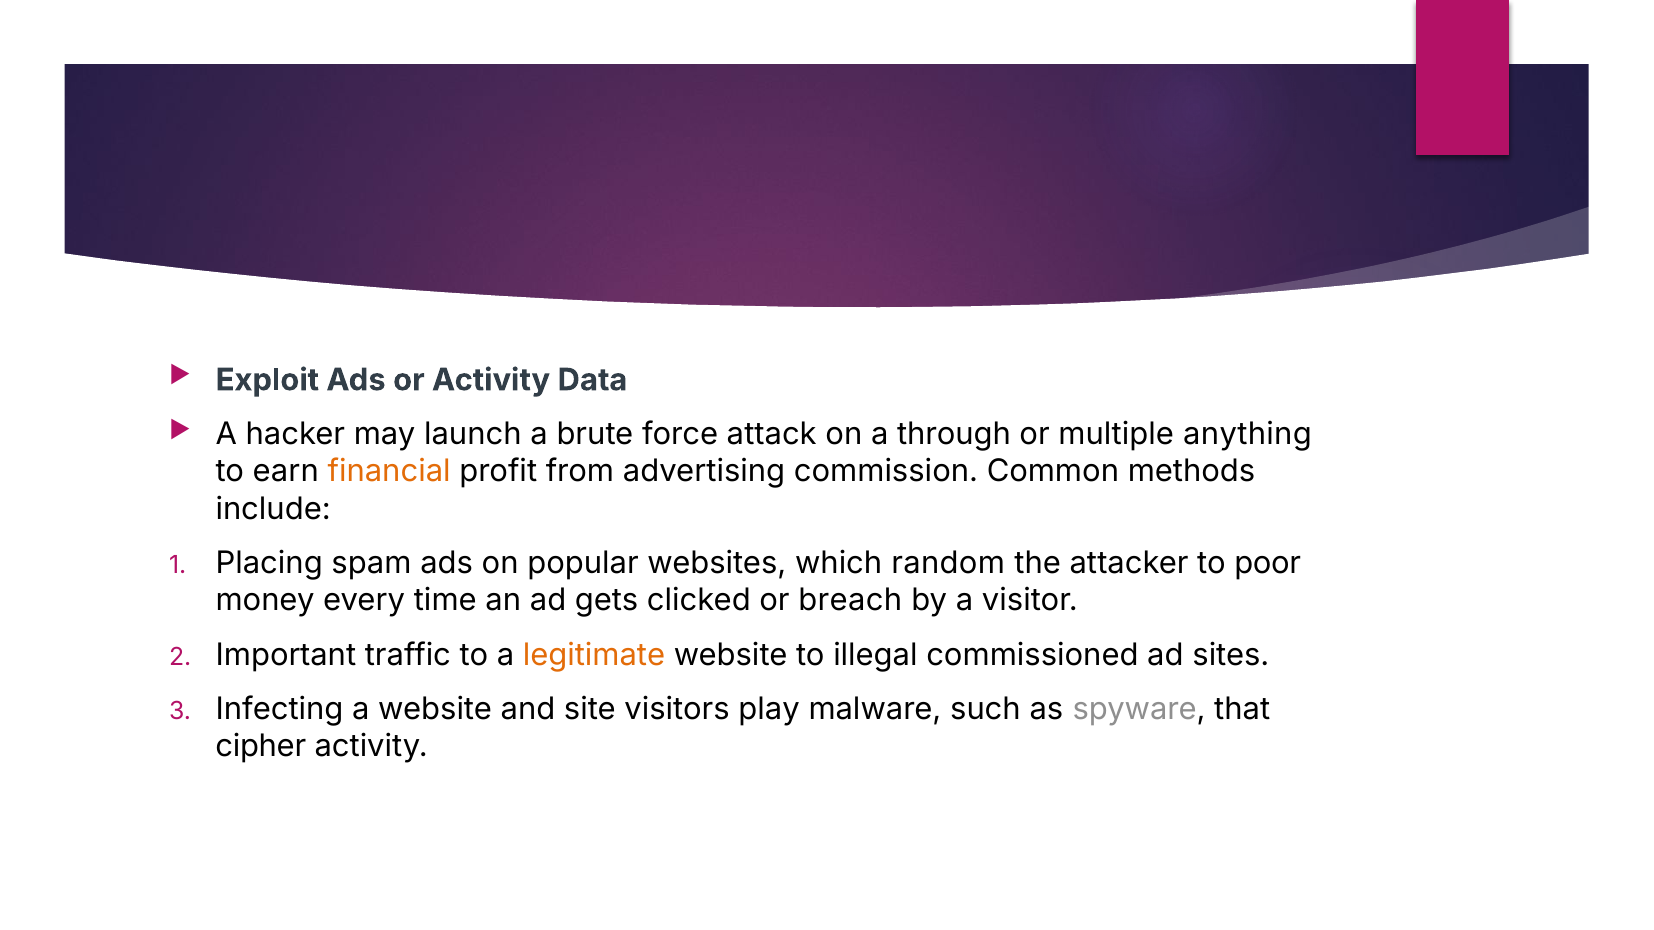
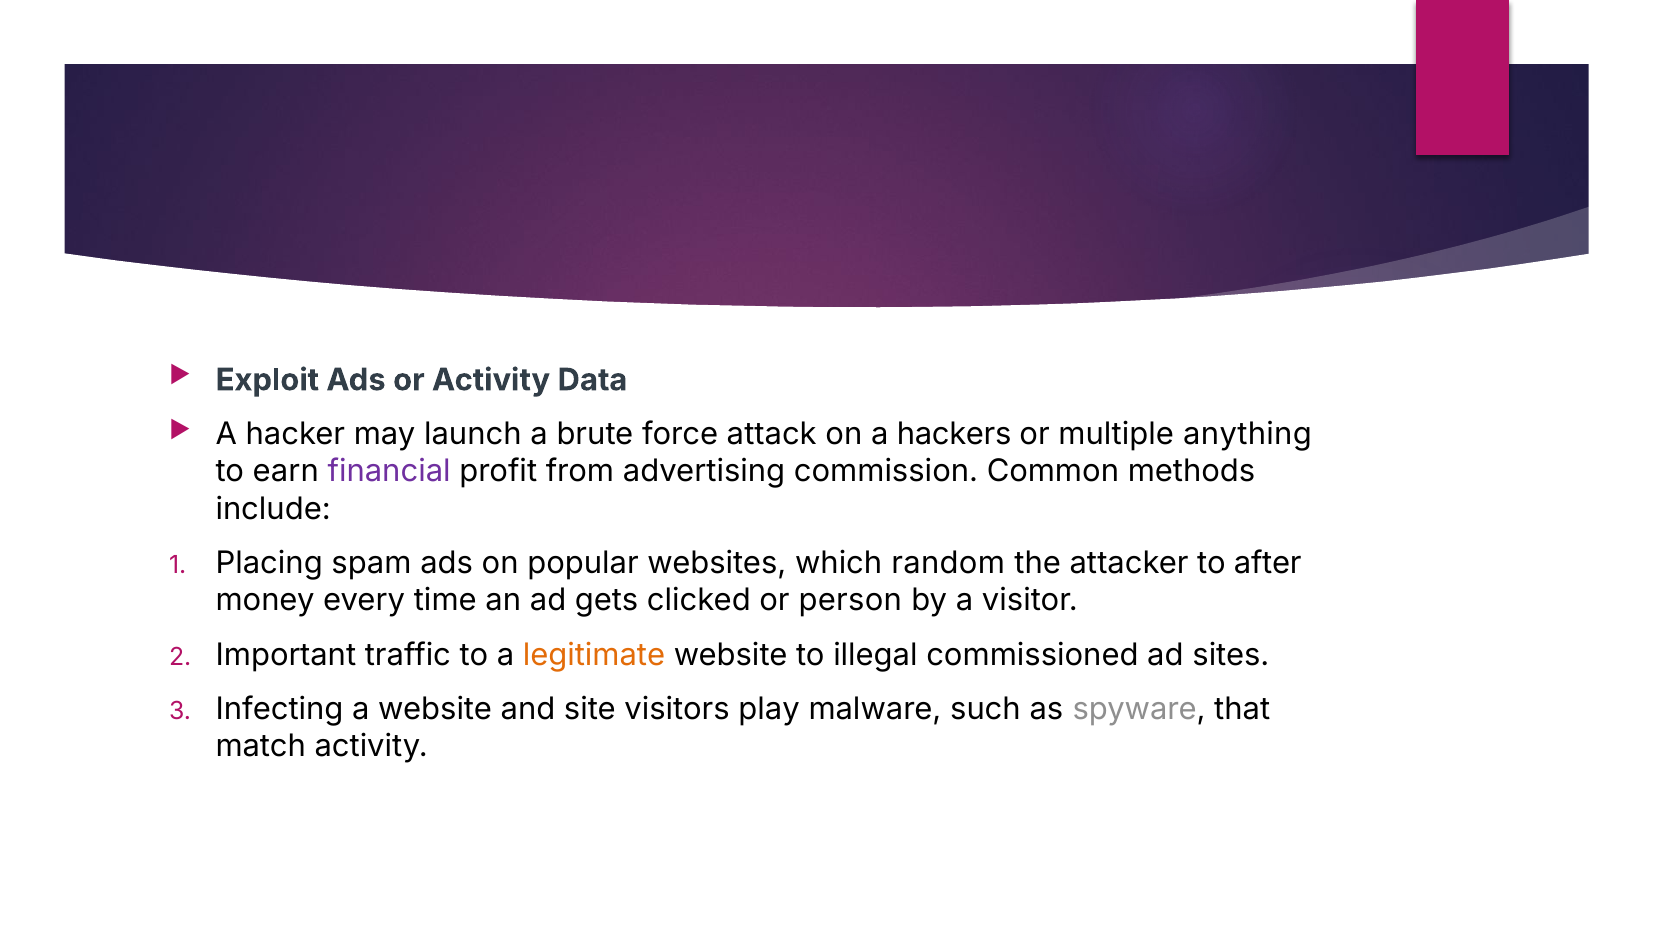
through: through -> hackers
financial colour: orange -> purple
poor: poor -> after
breach: breach -> person
cipher: cipher -> match
